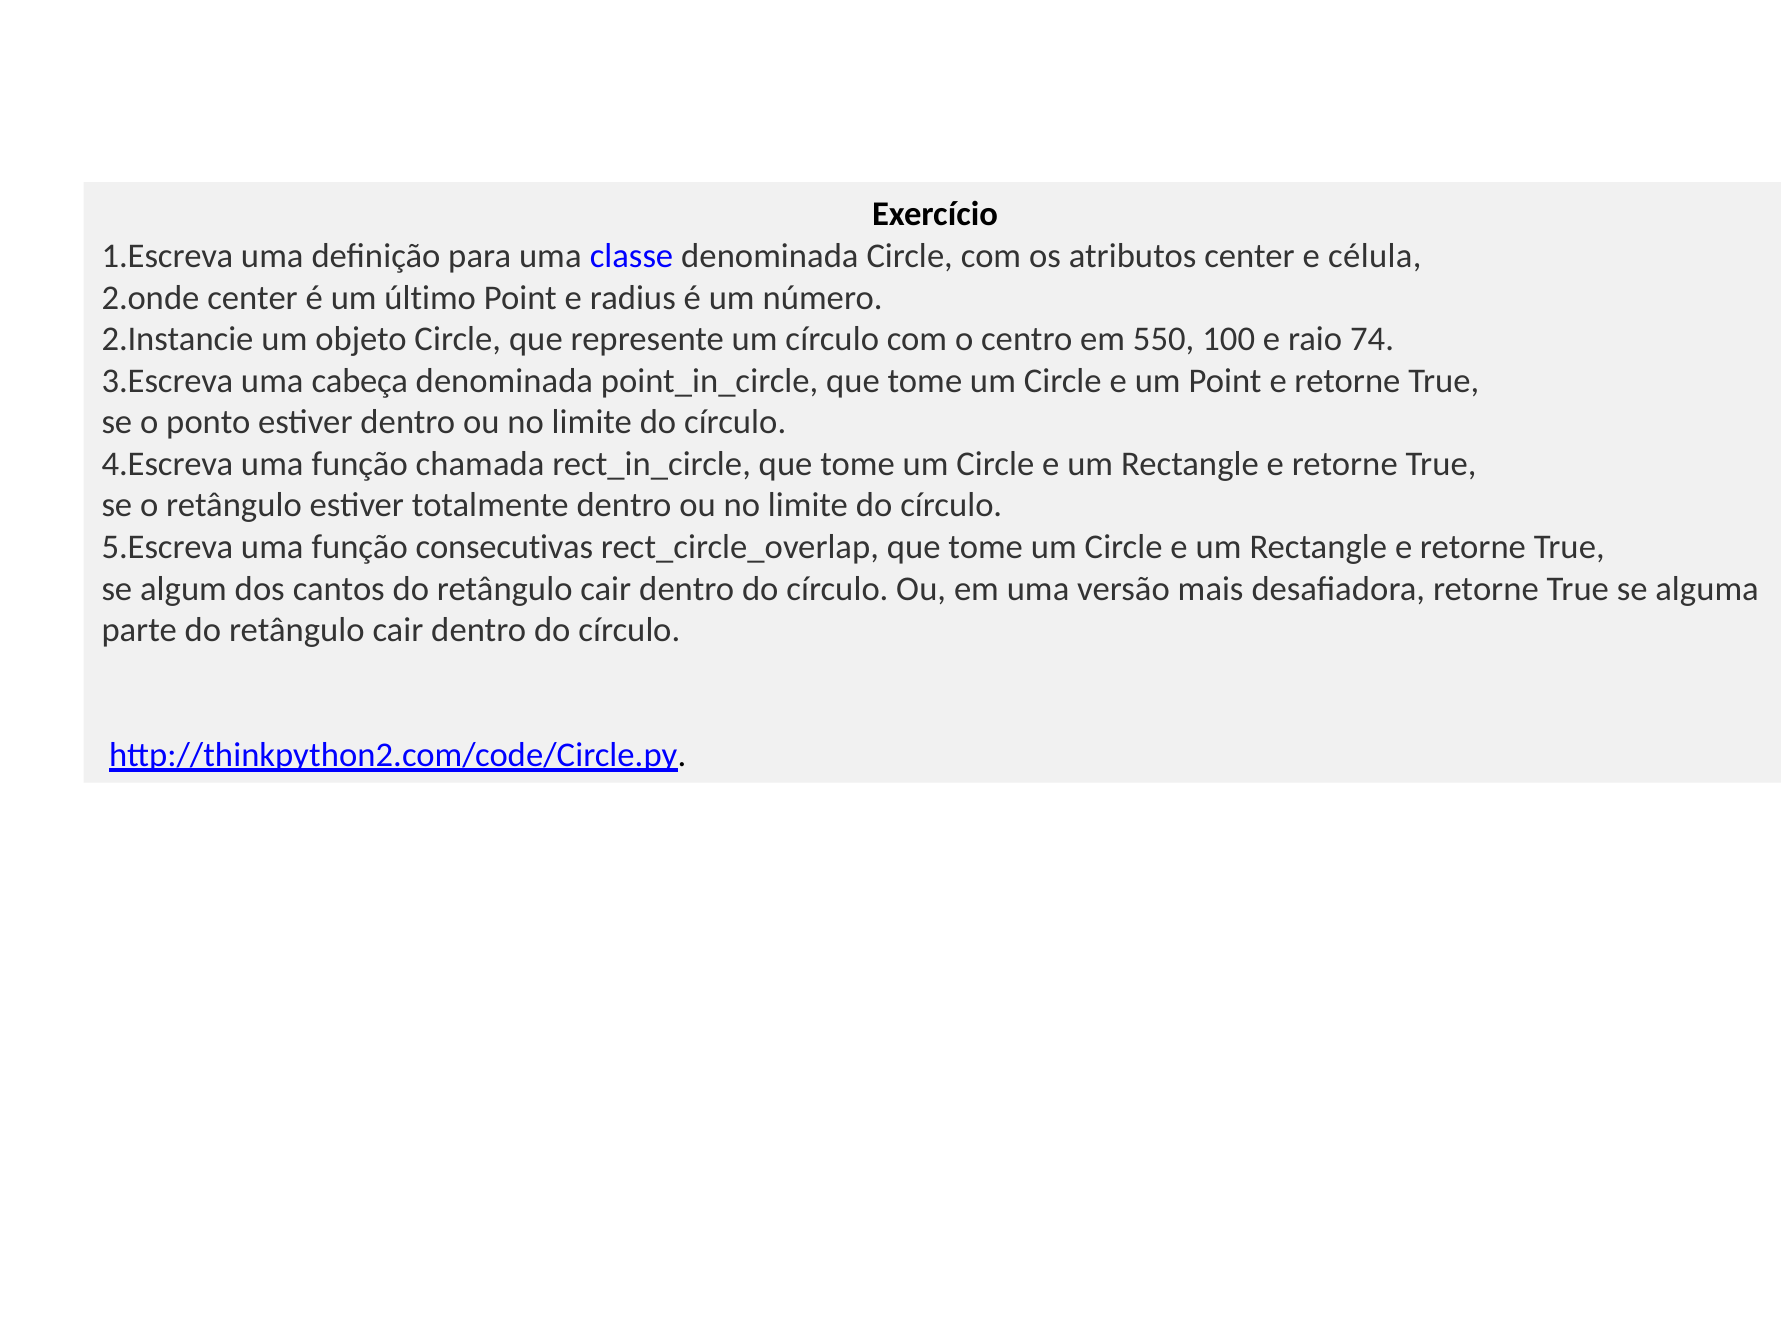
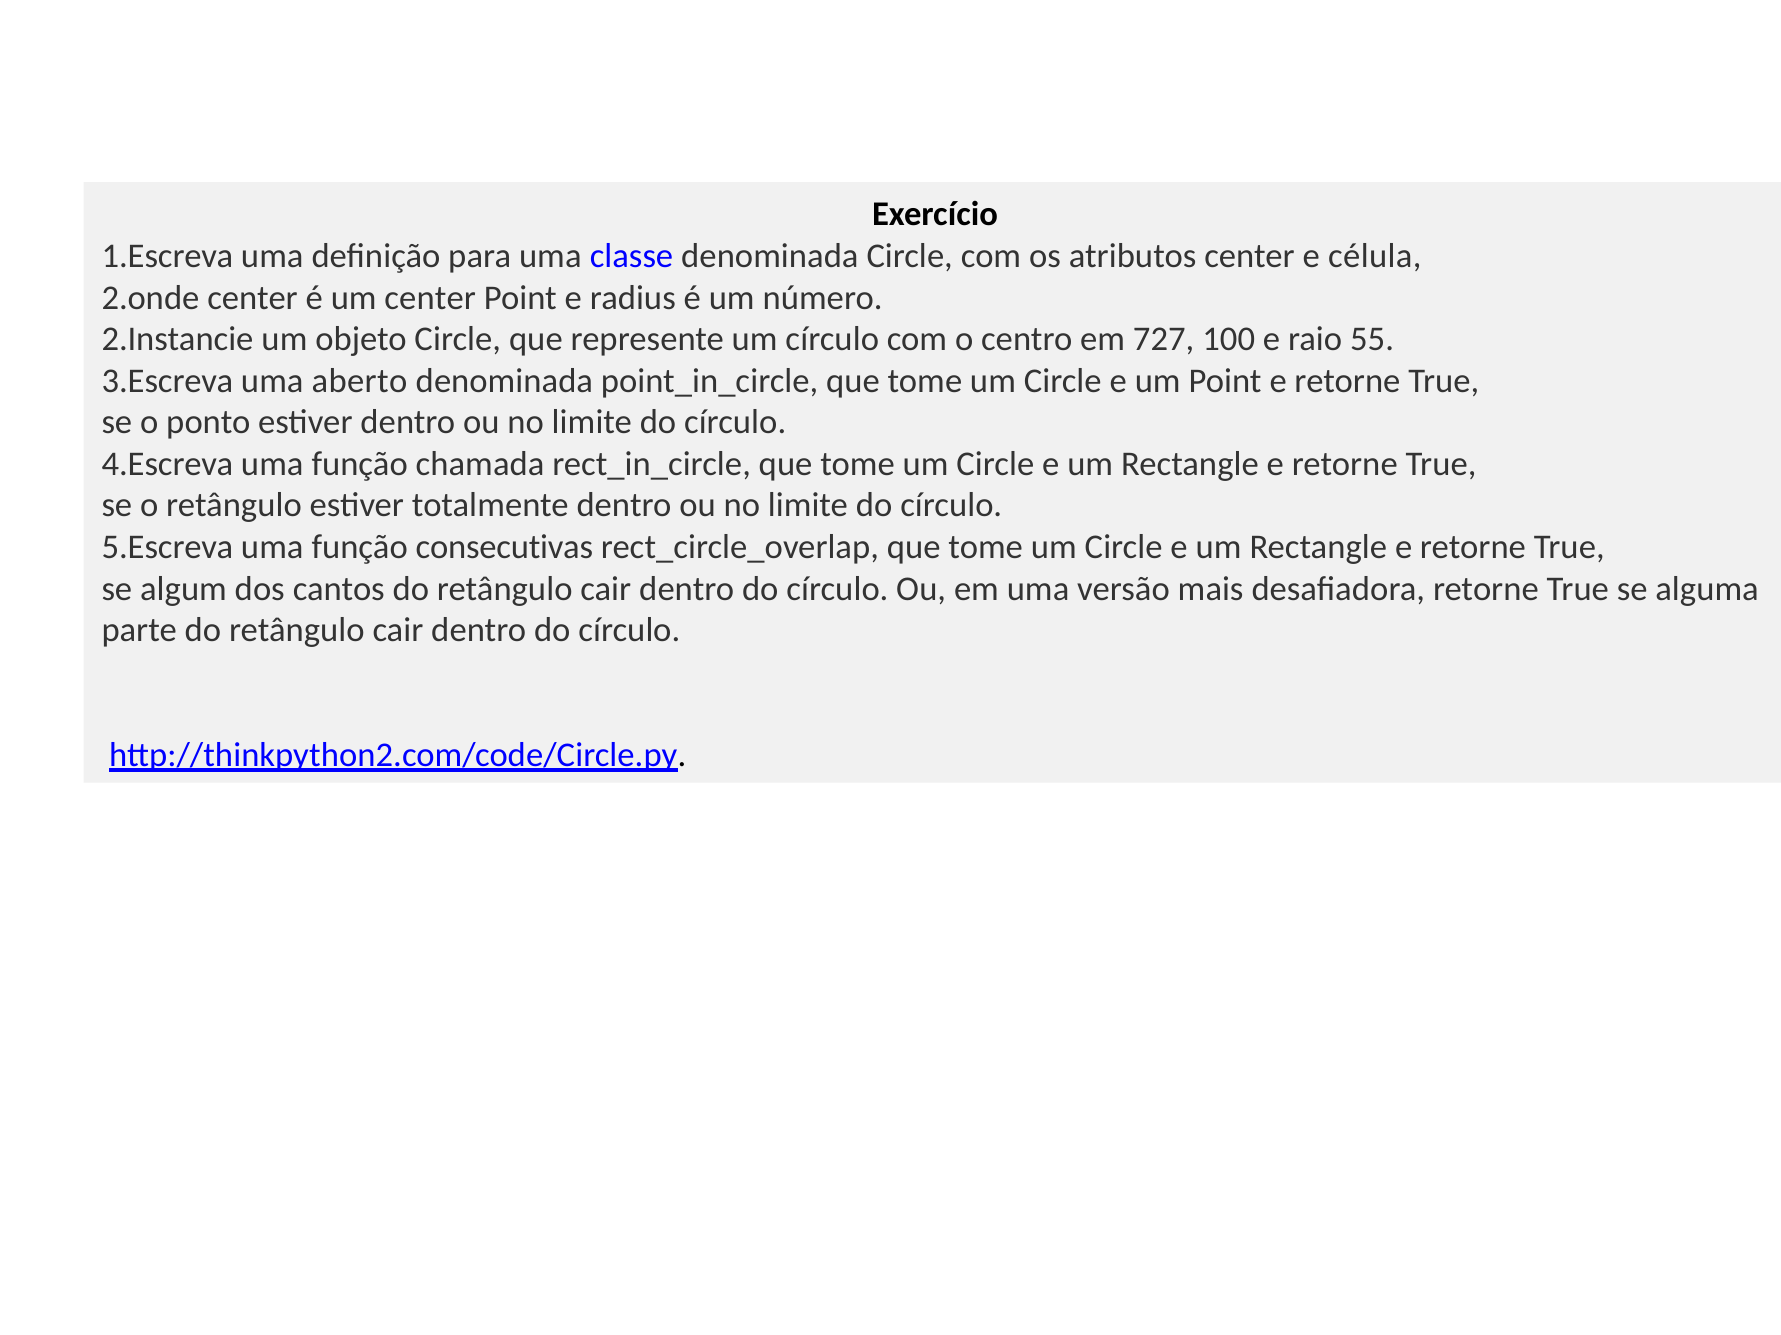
um último: último -> center
550: 550 -> 727
74: 74 -> 55
cabeça: cabeça -> aberto
